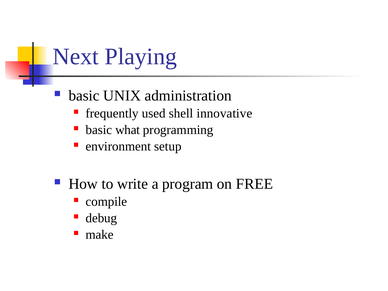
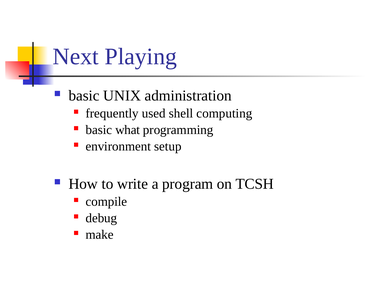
innovative: innovative -> computing
FREE: FREE -> TCSH
